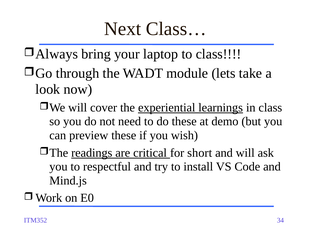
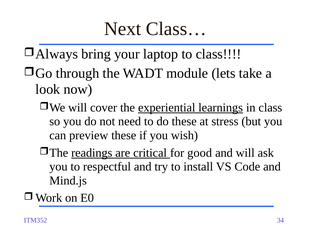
demo: demo -> stress
short: short -> good
